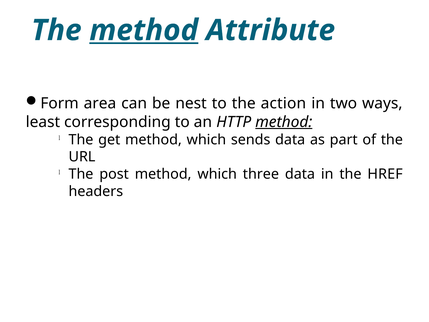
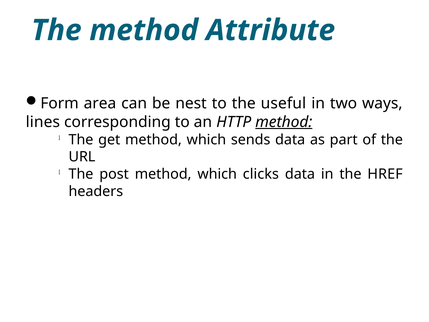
method at (144, 30) underline: present -> none
action: action -> useful
least: least -> lines
three: three -> clicks
